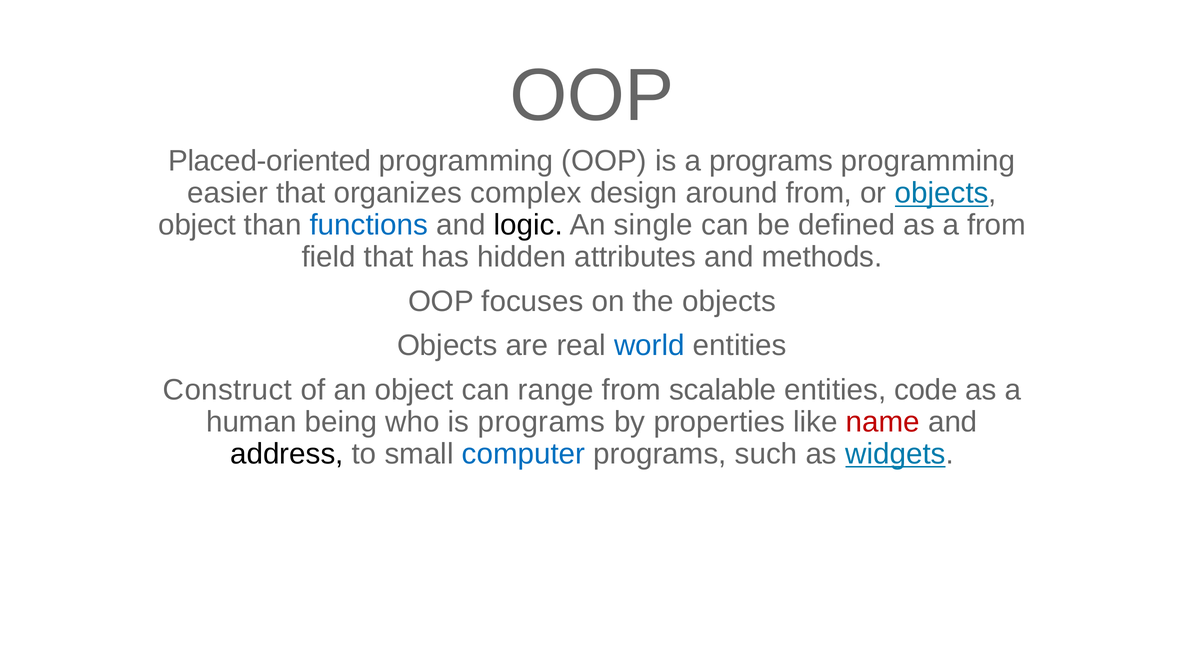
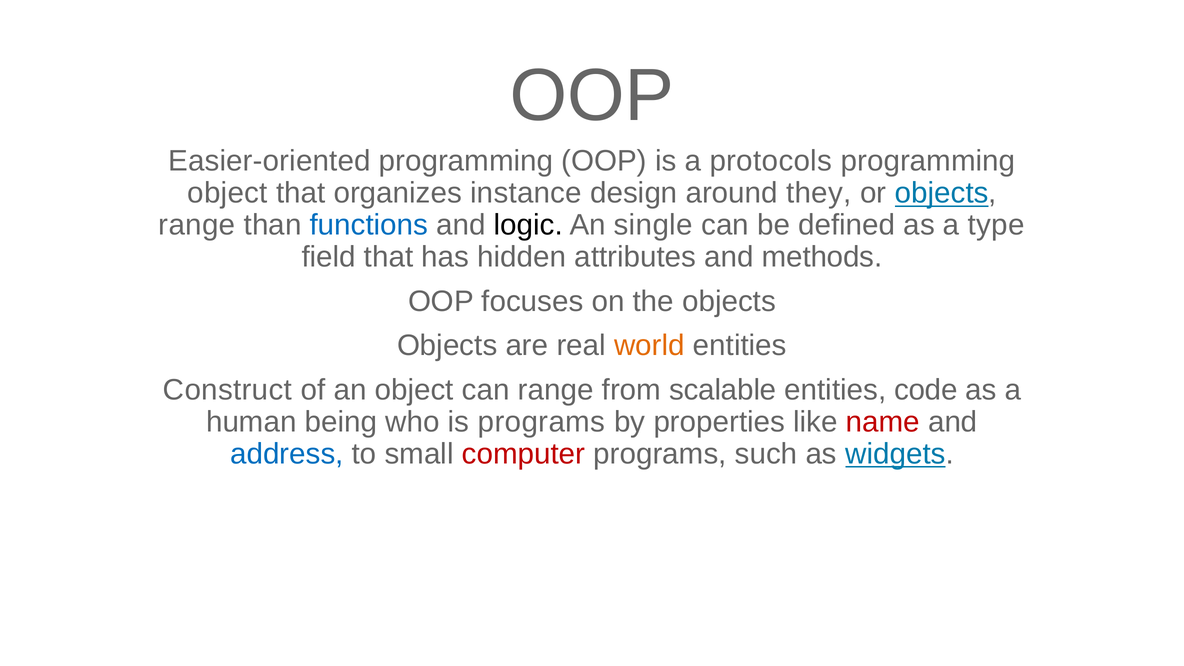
Placed-oriented: Placed-oriented -> Easier-oriented
a programs: programs -> protocols
easier at (228, 193): easier -> object
complex: complex -> instance
around from: from -> they
object at (197, 225): object -> range
a from: from -> type
world colour: blue -> orange
address colour: black -> blue
computer colour: blue -> red
